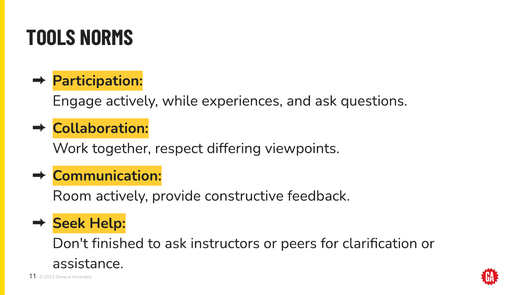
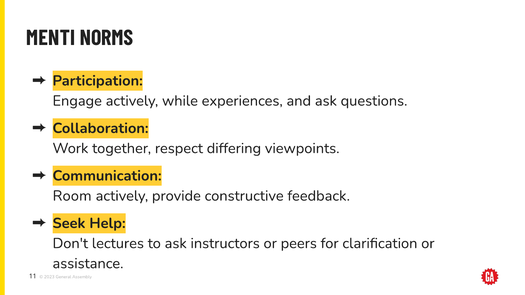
TOOLS: TOOLS -> MENTI
finished: finished -> lectures
